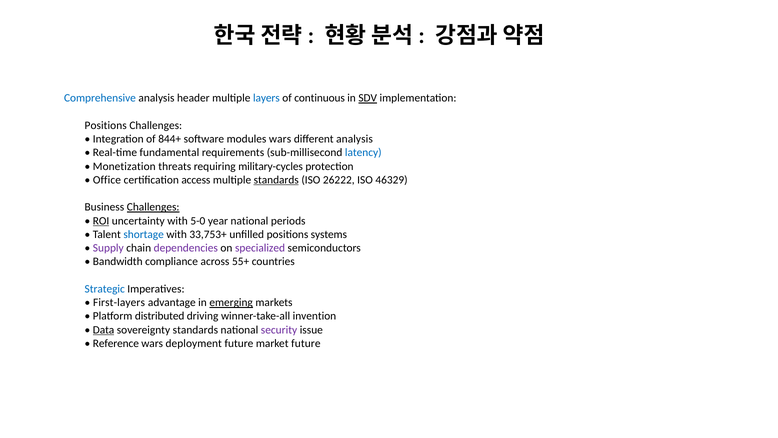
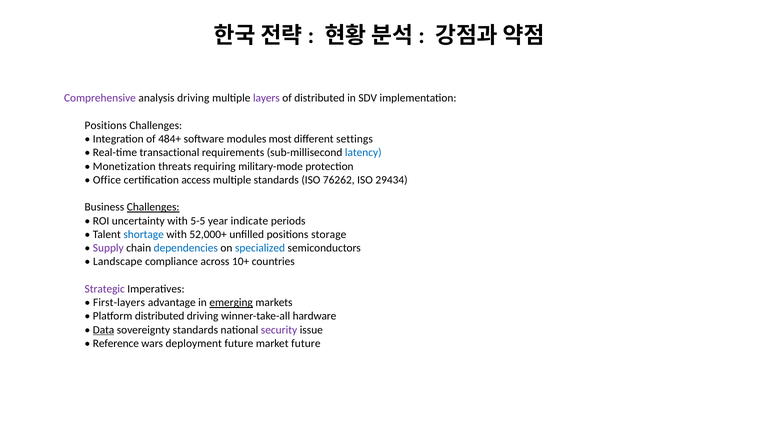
Comprehensive colour: blue -> purple
analysis header: header -> driving
layers colour: blue -> purple
of continuous: continuous -> distributed
SDV underline: present -> none
844+: 844+ -> 484+
modules wars: wars -> most
different analysis: analysis -> settings
fundamental: fundamental -> transactional
military-cycles: military-cycles -> military-mode
standards at (276, 180) underline: present -> none
26222: 26222 -> 76262
46329: 46329 -> 29434
ROI underline: present -> none
5-0: 5-0 -> 5-5
year national: national -> indicate
33,753+: 33,753+ -> 52,000+
systems: systems -> storage
dependencies colour: purple -> blue
specialized colour: purple -> blue
Bandwidth: Bandwidth -> Landscape
55+: 55+ -> 10+
Strategic colour: blue -> purple
invention: invention -> hardware
